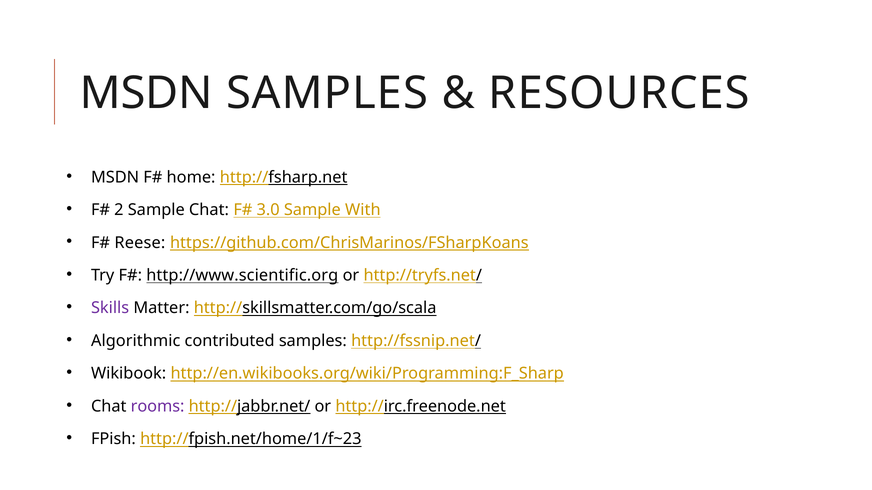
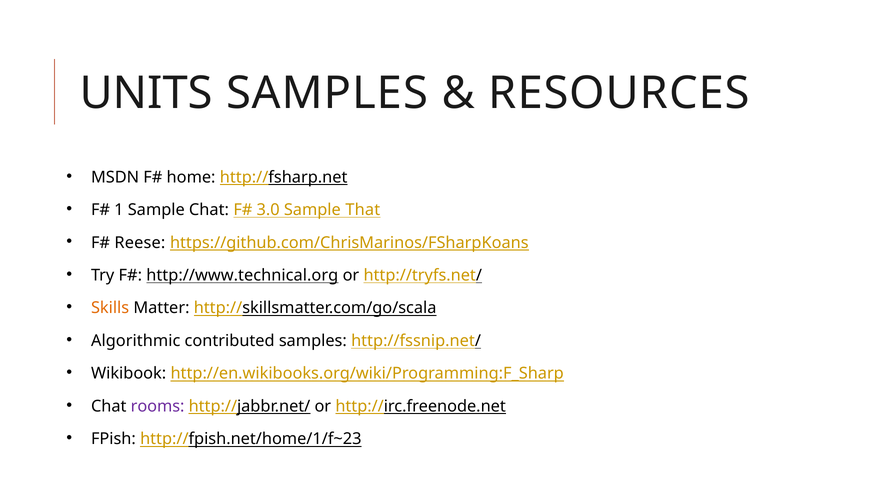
MSDN at (146, 94): MSDN -> UNITS
2: 2 -> 1
With: With -> That
http://www.scientific.org: http://www.scientific.org -> http://www.technical.org
Skills colour: purple -> orange
